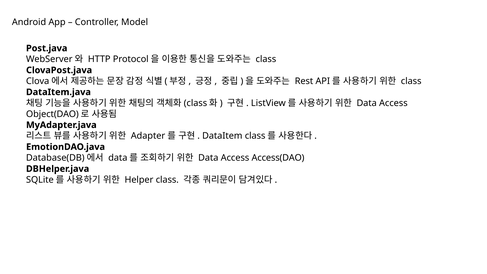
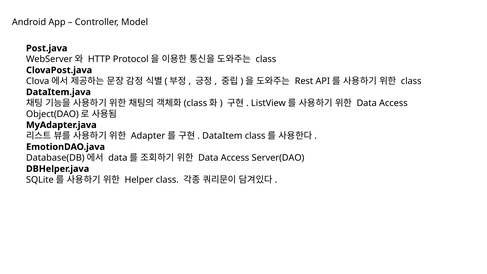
Access(DAO: Access(DAO -> Server(DAO
